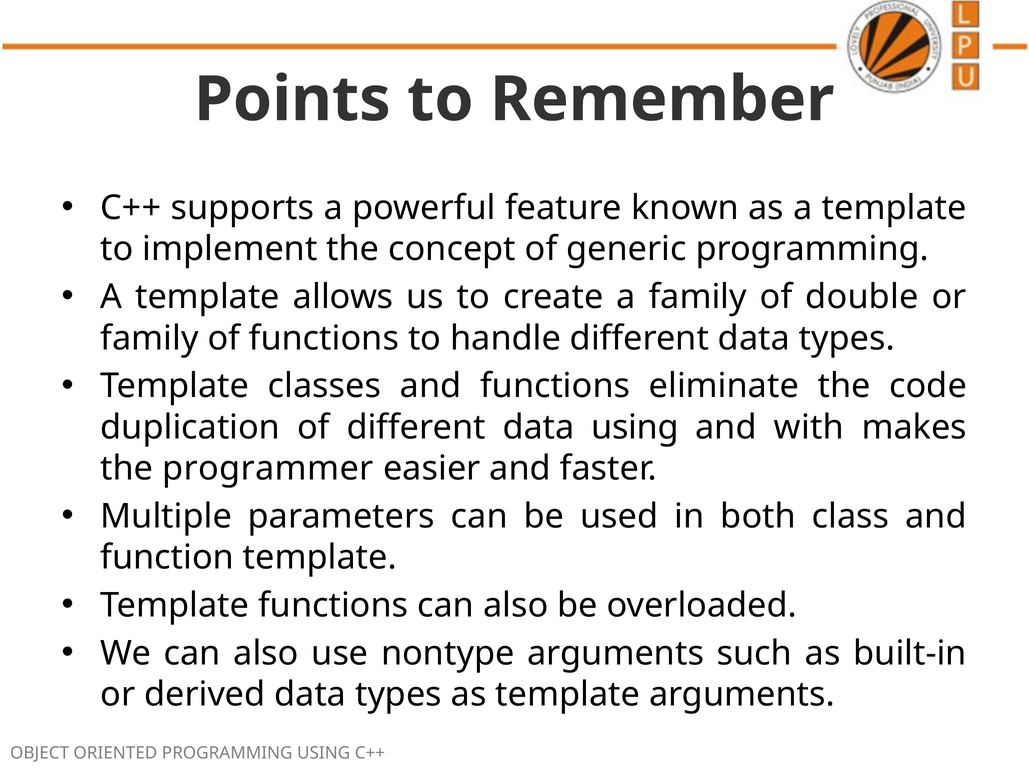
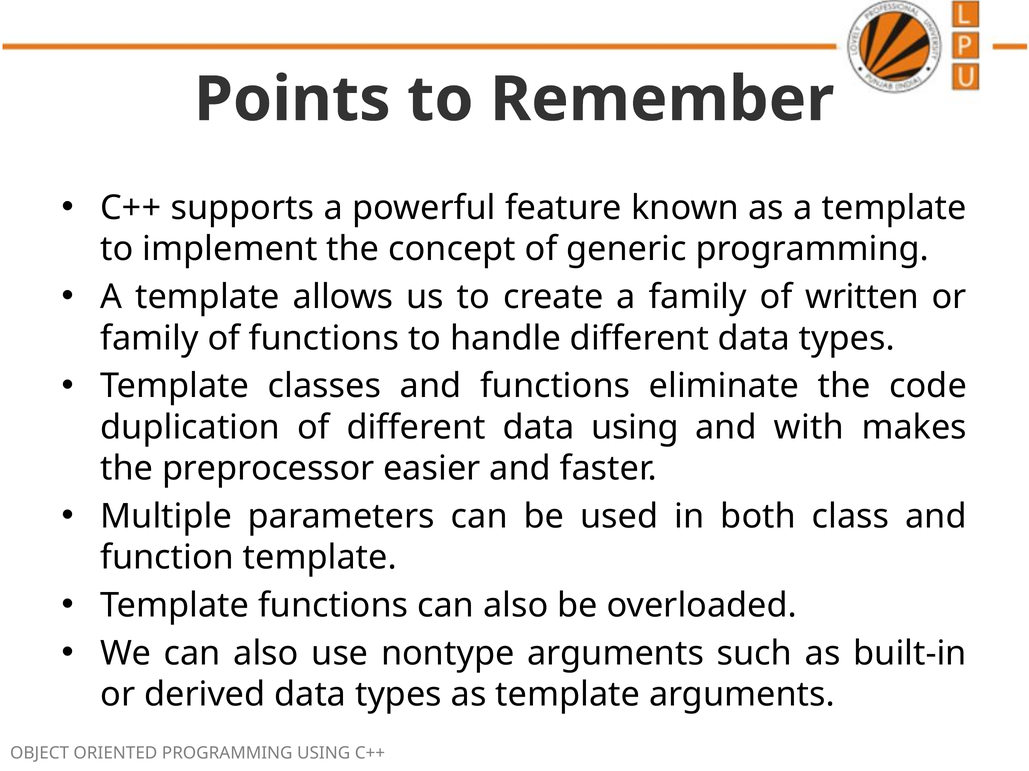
double: double -> written
programmer: programmer -> preprocessor
